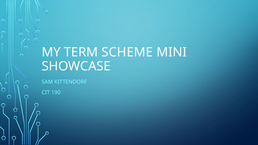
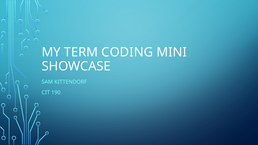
SCHEME: SCHEME -> CODING
